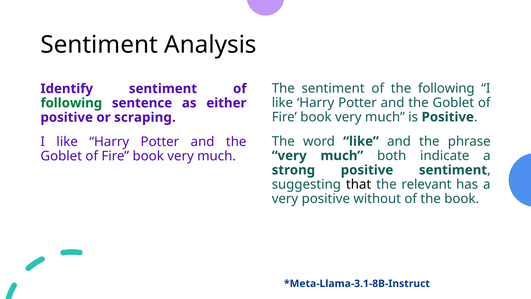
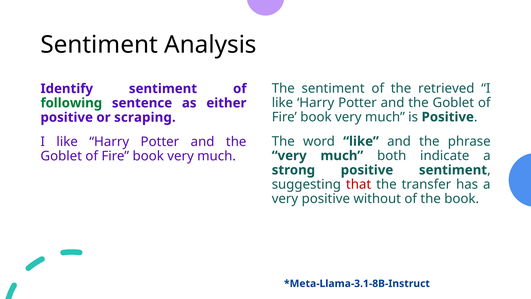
the following: following -> retrieved
that colour: black -> red
relevant: relevant -> transfer
